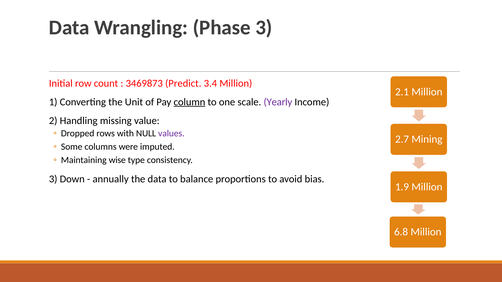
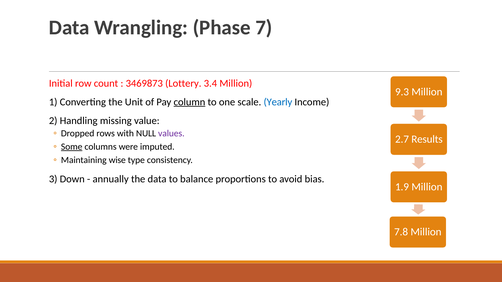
Phase 3: 3 -> 7
Predict: Predict -> Lottery
2.1: 2.1 -> 9.3
Yearly colour: purple -> blue
Mining: Mining -> Results
Some underline: none -> present
6.8: 6.8 -> 7.8
